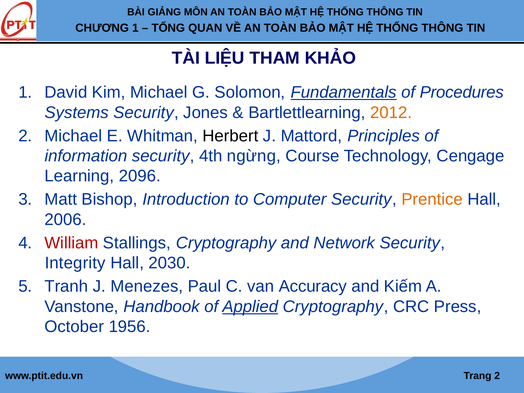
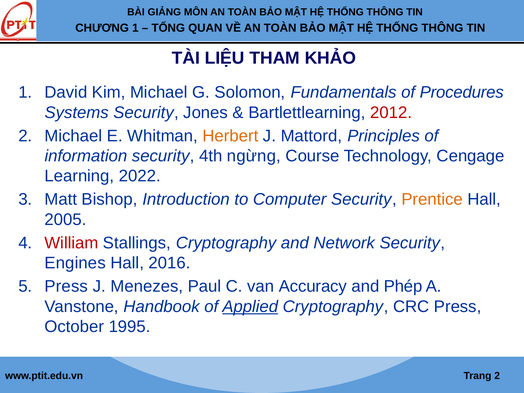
Fundamentals underline: present -> none
2012 colour: orange -> red
Herbert colour: black -> orange
2096: 2096 -> 2022
2006: 2006 -> 2005
Integrity: Integrity -> Engines
2030: 2030 -> 2016
Tranh at (66, 286): Tranh -> Press
Kiếm: Kiếm -> Phép
1956: 1956 -> 1995
